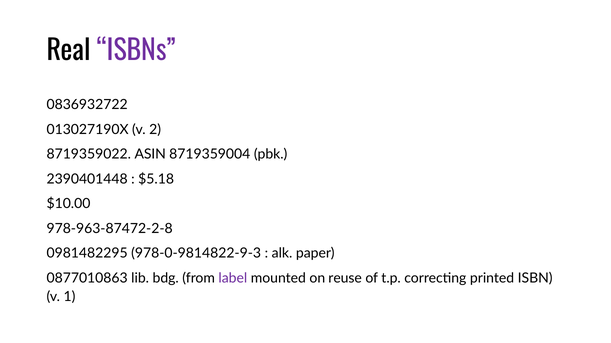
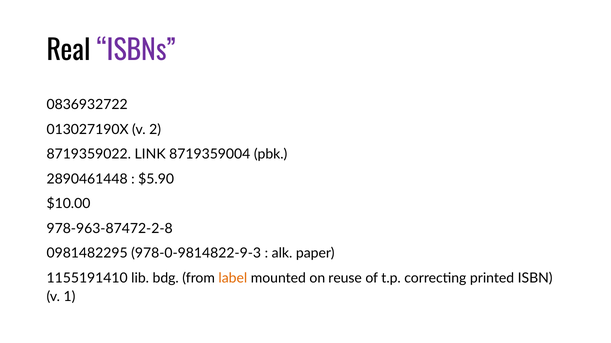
ASIN: ASIN -> LINK
2390401448: 2390401448 -> 2890461448
$5.18: $5.18 -> $5.90
0877010863: 0877010863 -> 1155191410
label colour: purple -> orange
